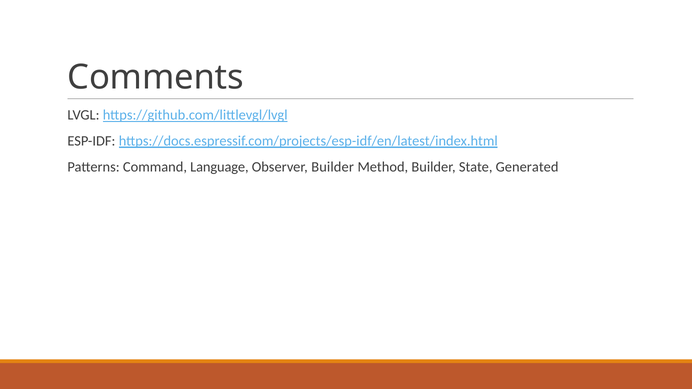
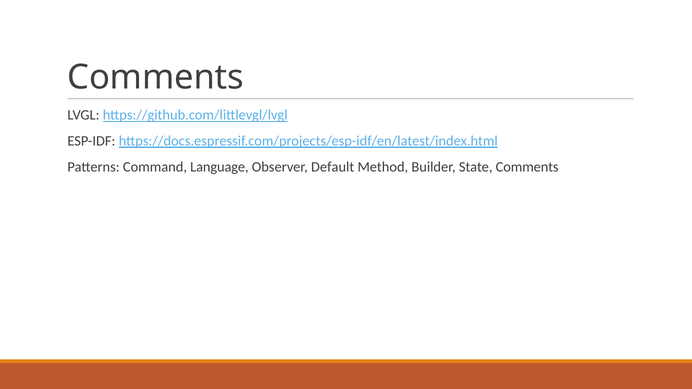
Observer Builder: Builder -> Default
State Generated: Generated -> Comments
